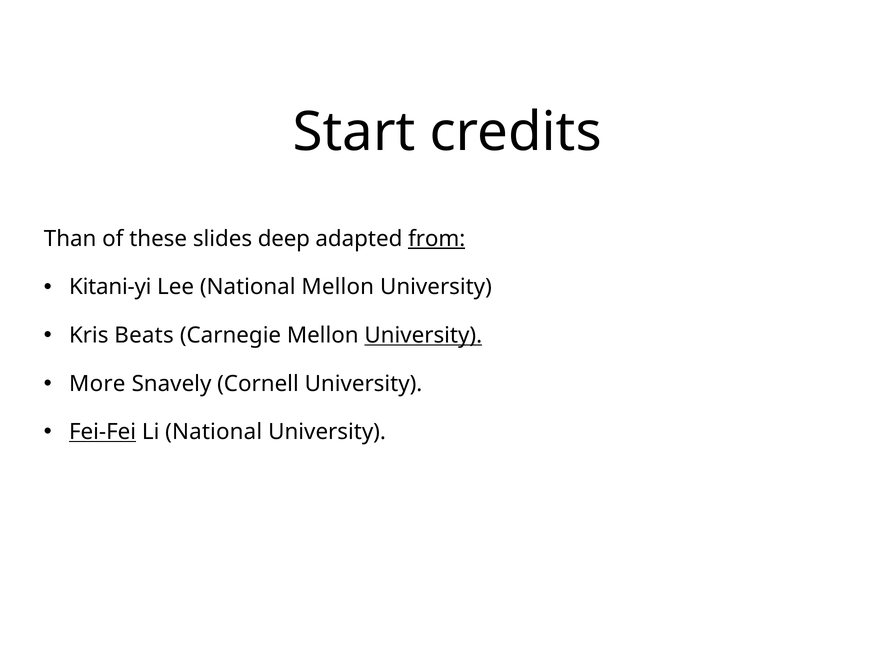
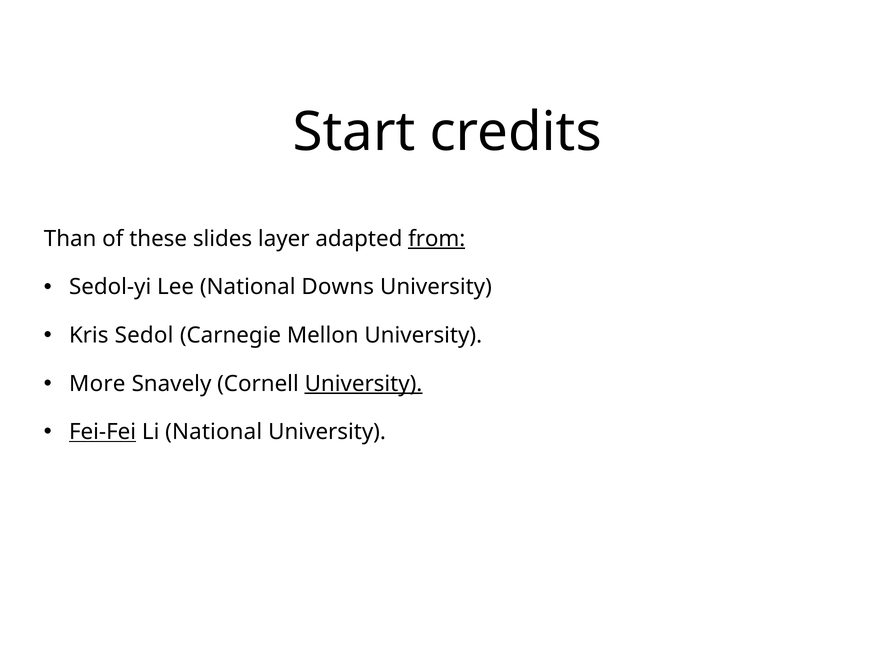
deep: deep -> layer
Kitani-yi: Kitani-yi -> Sedol-yi
National Mellon: Mellon -> Downs
Beats: Beats -> Sedol
University at (423, 335) underline: present -> none
University at (363, 384) underline: none -> present
